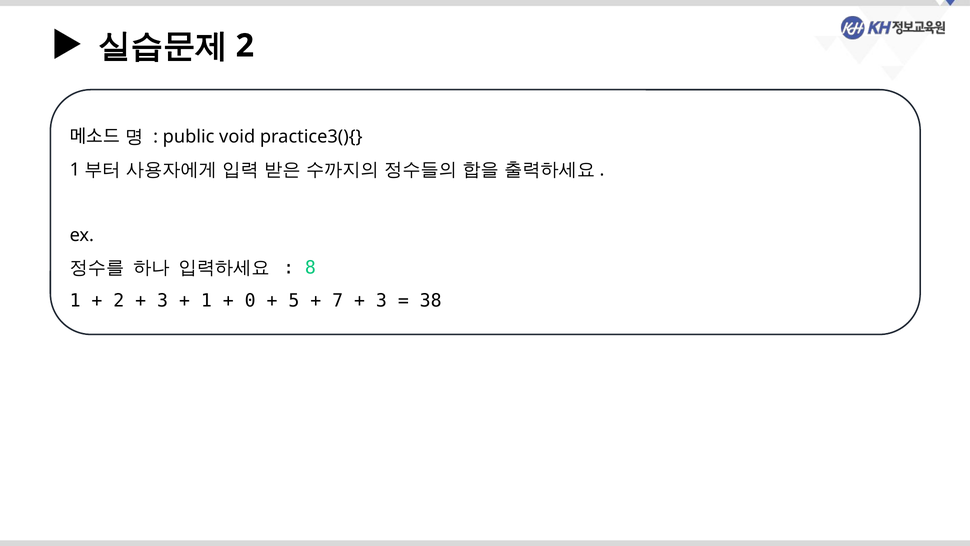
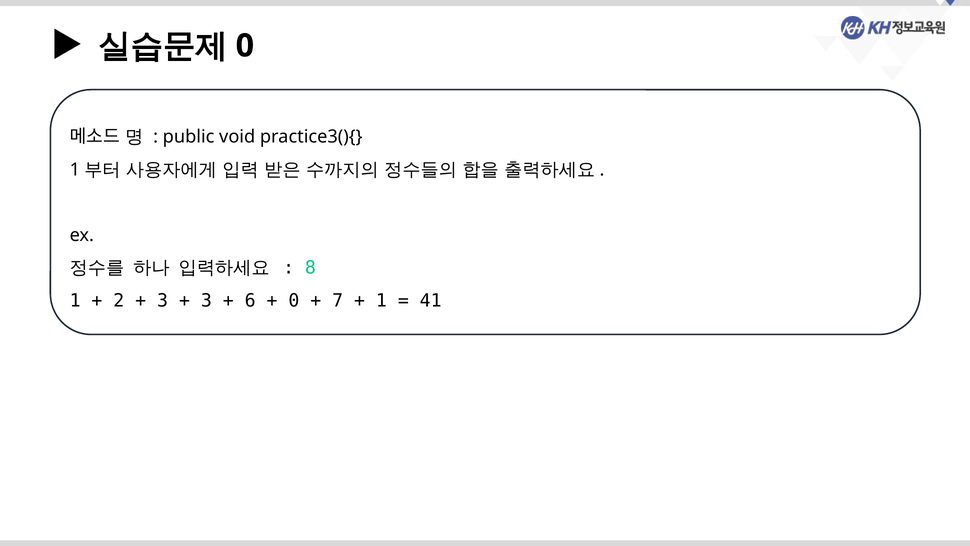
2 at (245, 46): 2 -> 0
1 at (206, 300): 1 -> 3
0: 0 -> 6
5 at (294, 300): 5 -> 0
3 at (381, 300): 3 -> 1
38: 38 -> 41
